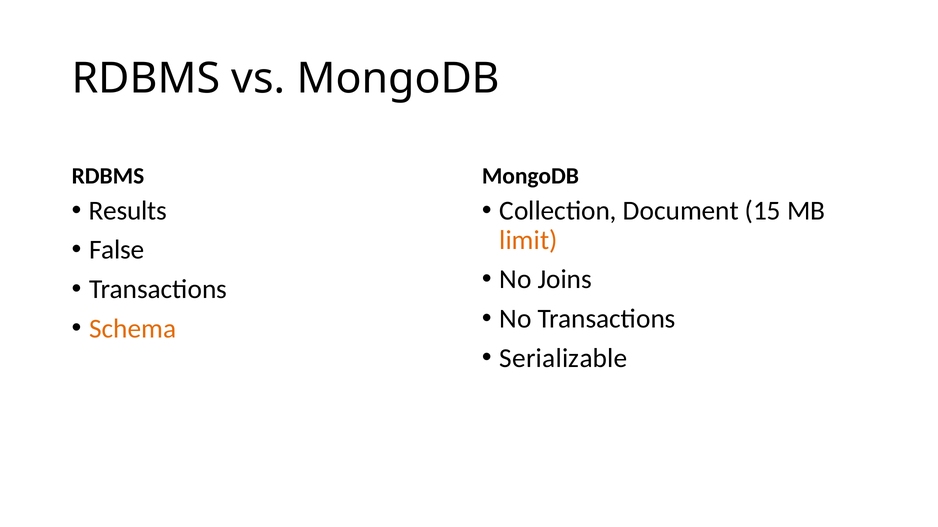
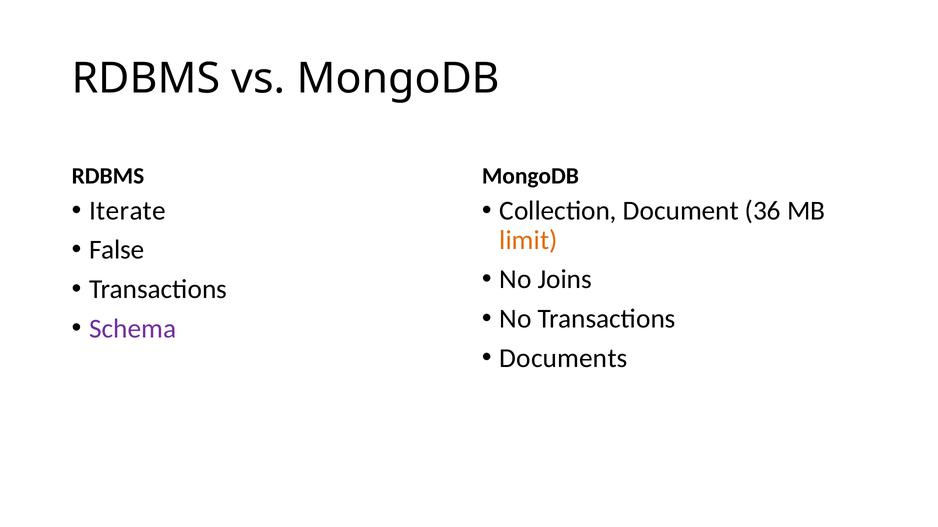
Results: Results -> Iterate
15: 15 -> 36
Schema colour: orange -> purple
Serializable: Serializable -> Documents
